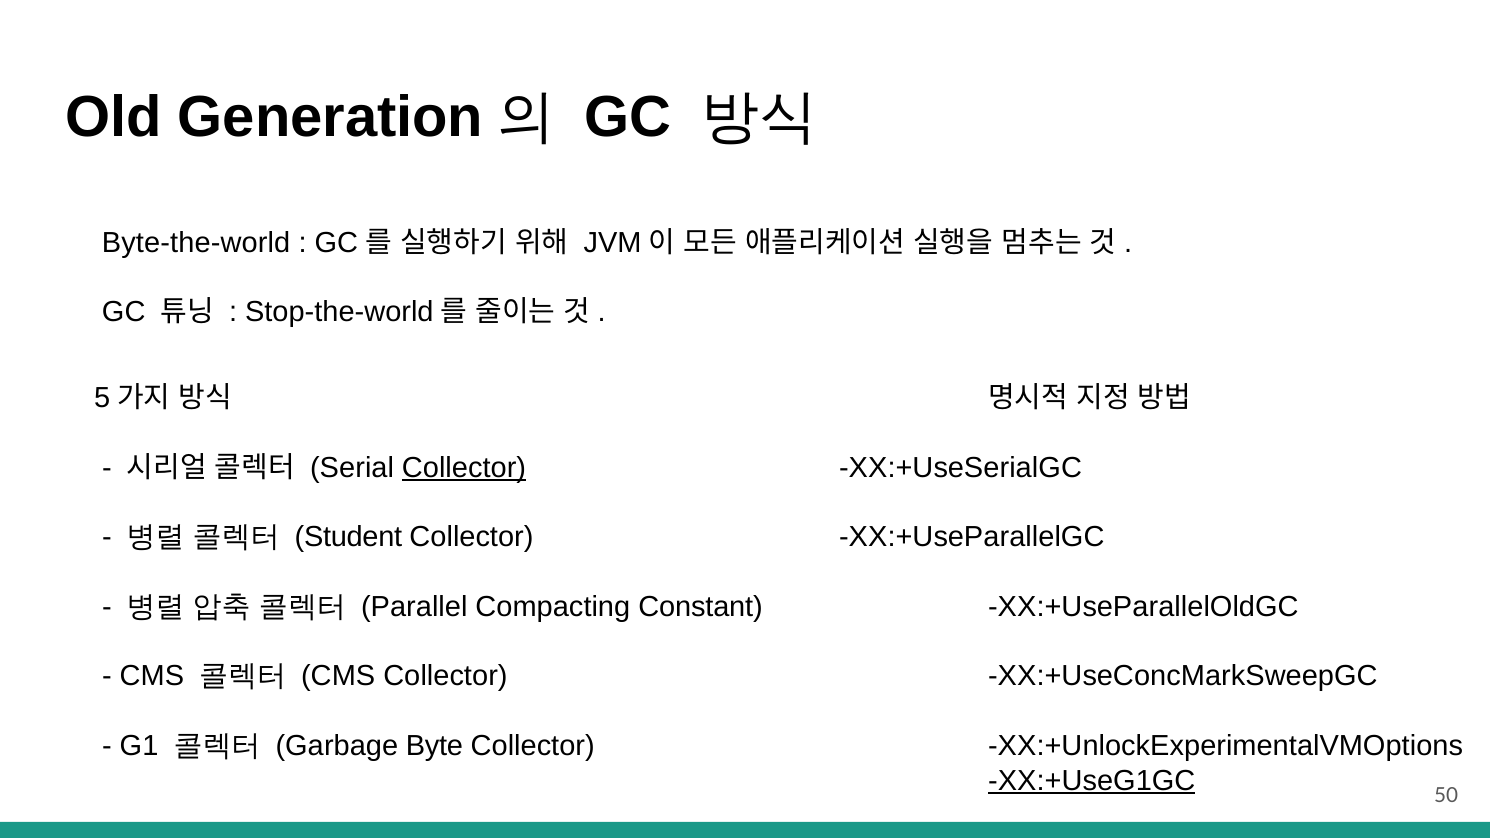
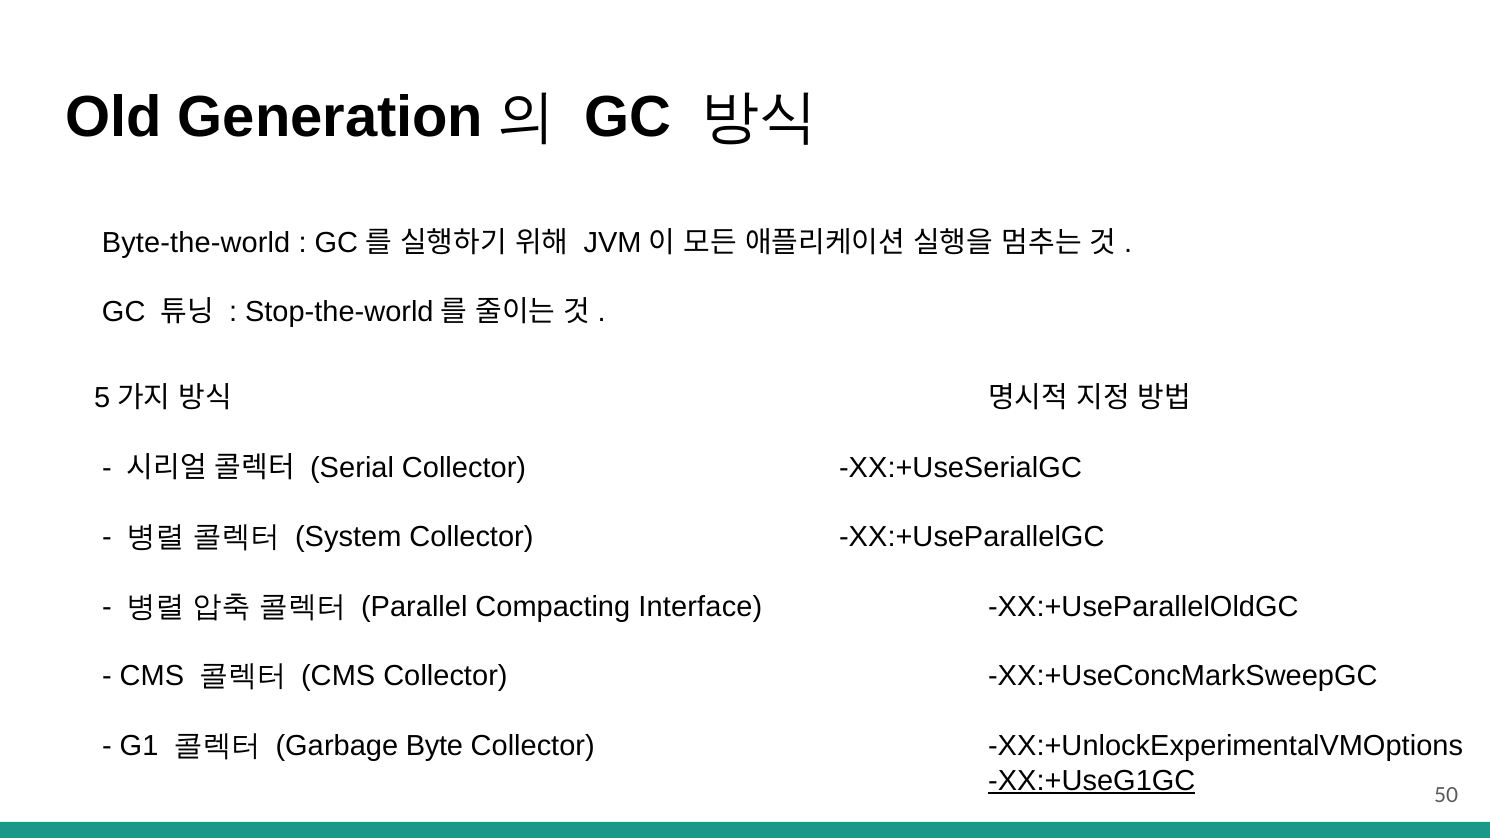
Collector at (464, 468) underline: present -> none
Student: Student -> System
Constant: Constant -> Interface
